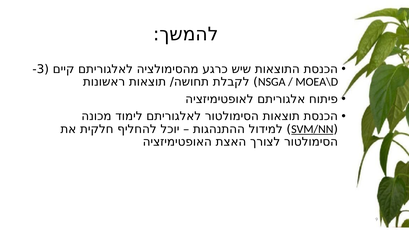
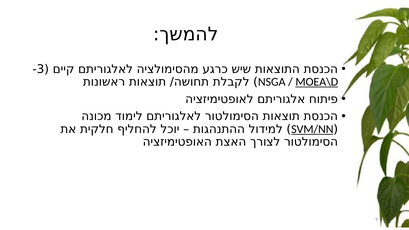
MOEA\D underline: none -> present
